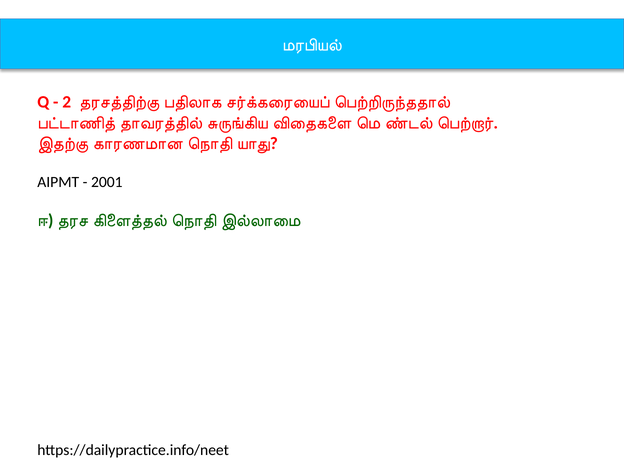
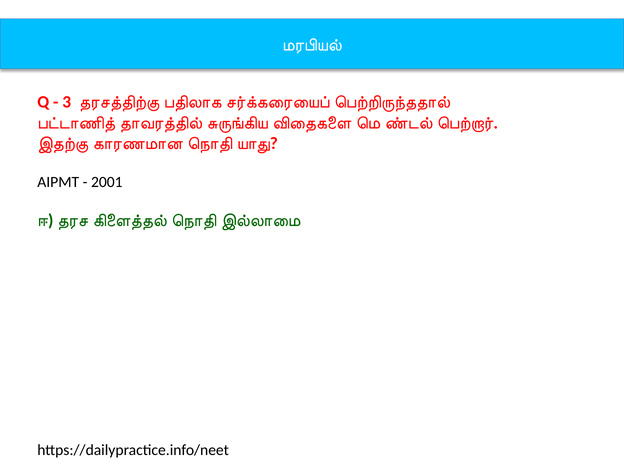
2: 2 -> 3
